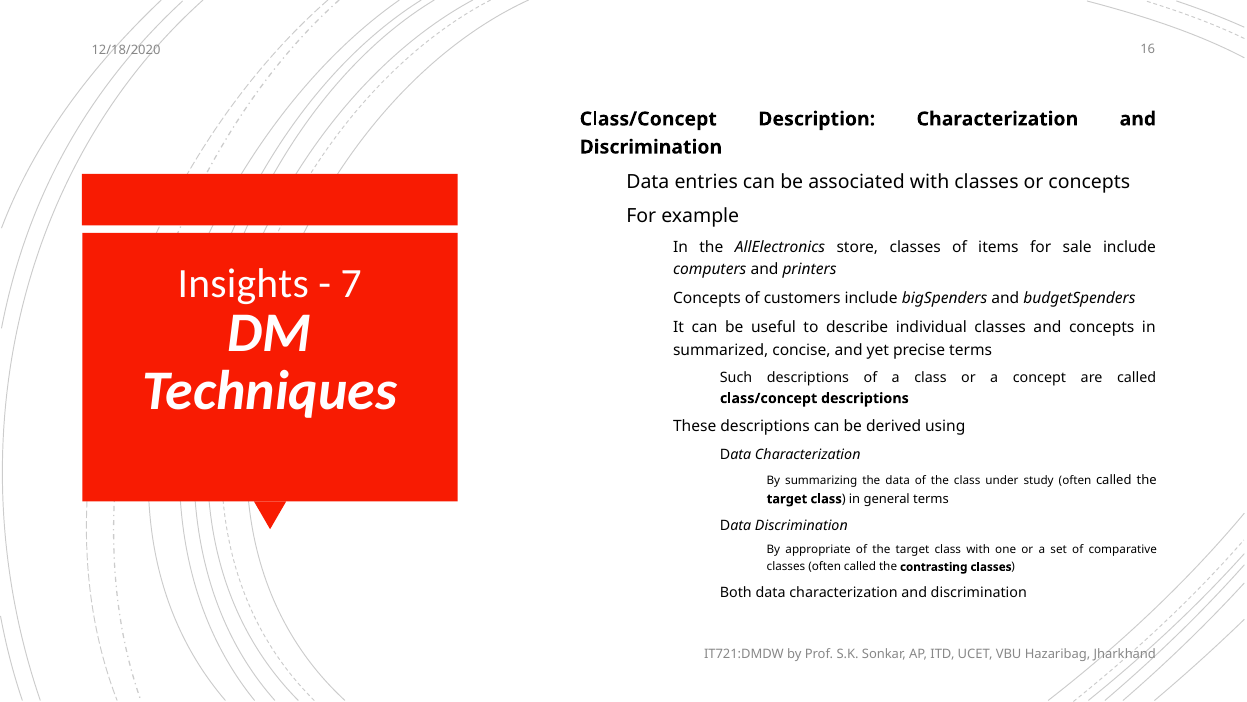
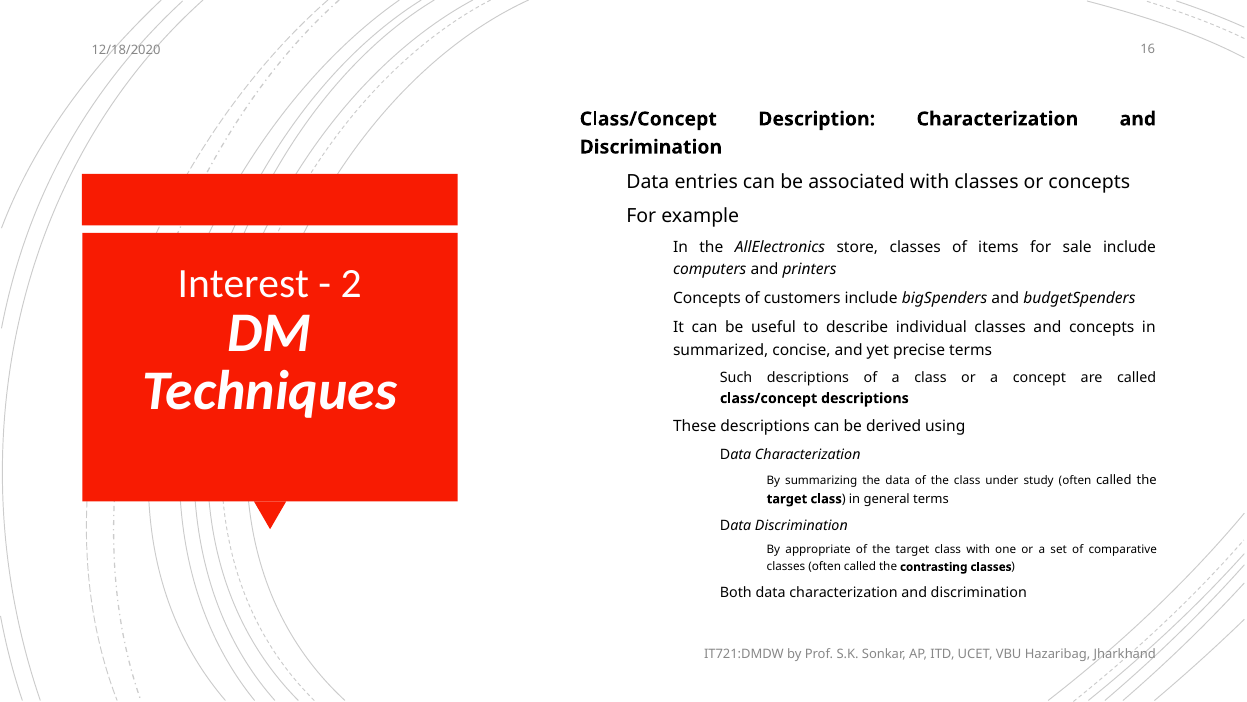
Insights: Insights -> Interest
7: 7 -> 2
